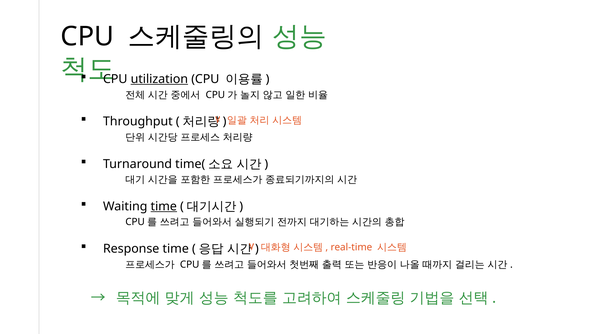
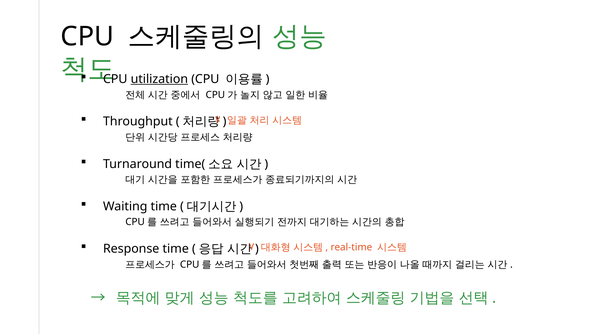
time at (164, 206) underline: present -> none
